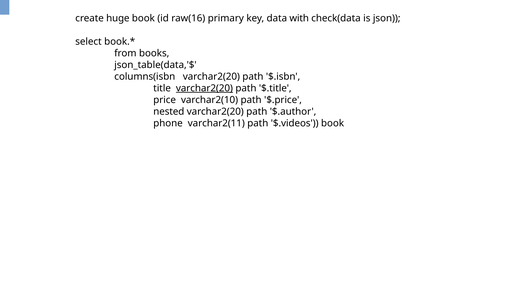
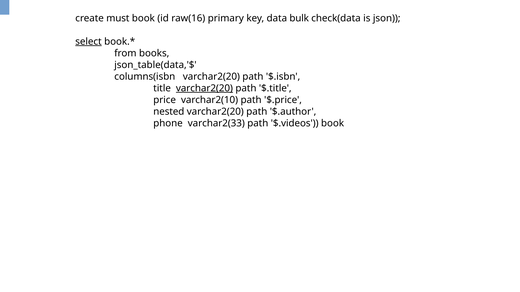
huge: huge -> must
with: with -> bulk
select underline: none -> present
varchar2(11: varchar2(11 -> varchar2(33
